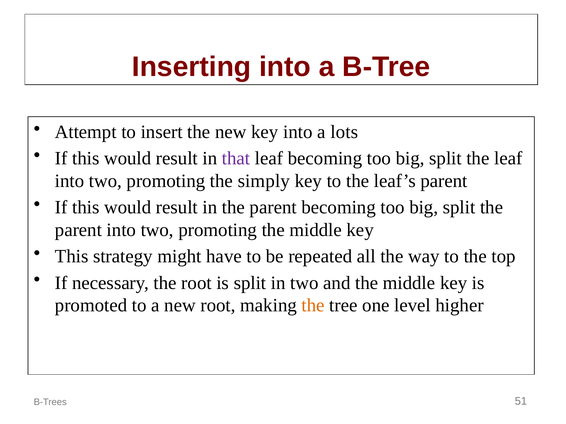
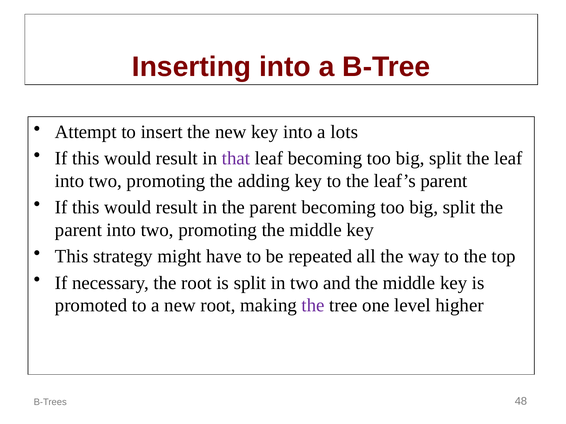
simply: simply -> adding
the at (313, 306) colour: orange -> purple
51: 51 -> 48
